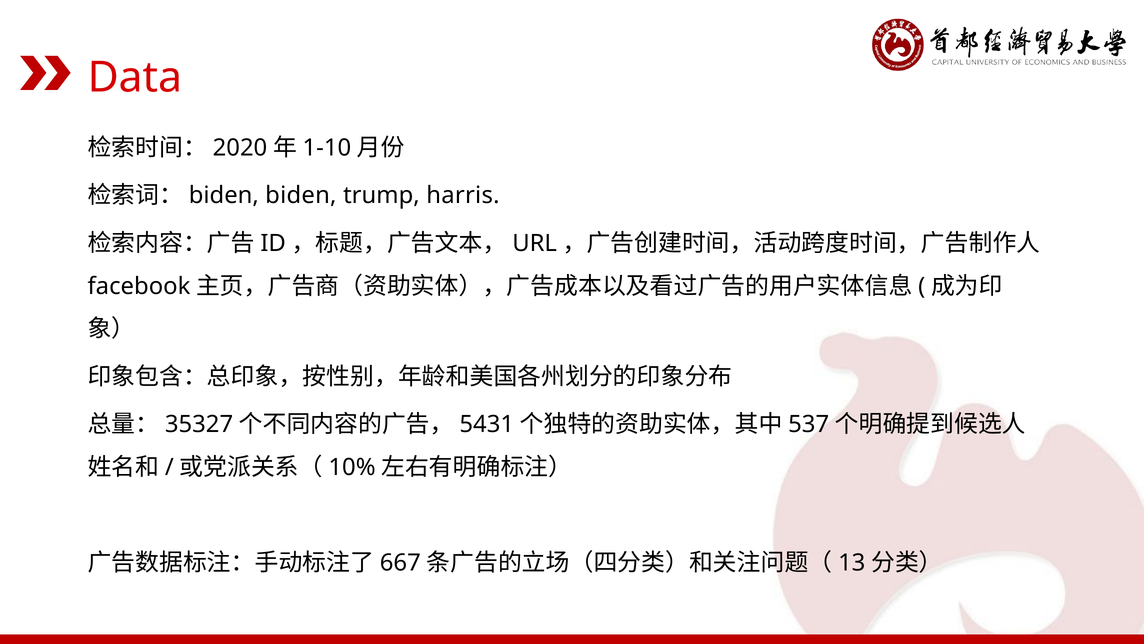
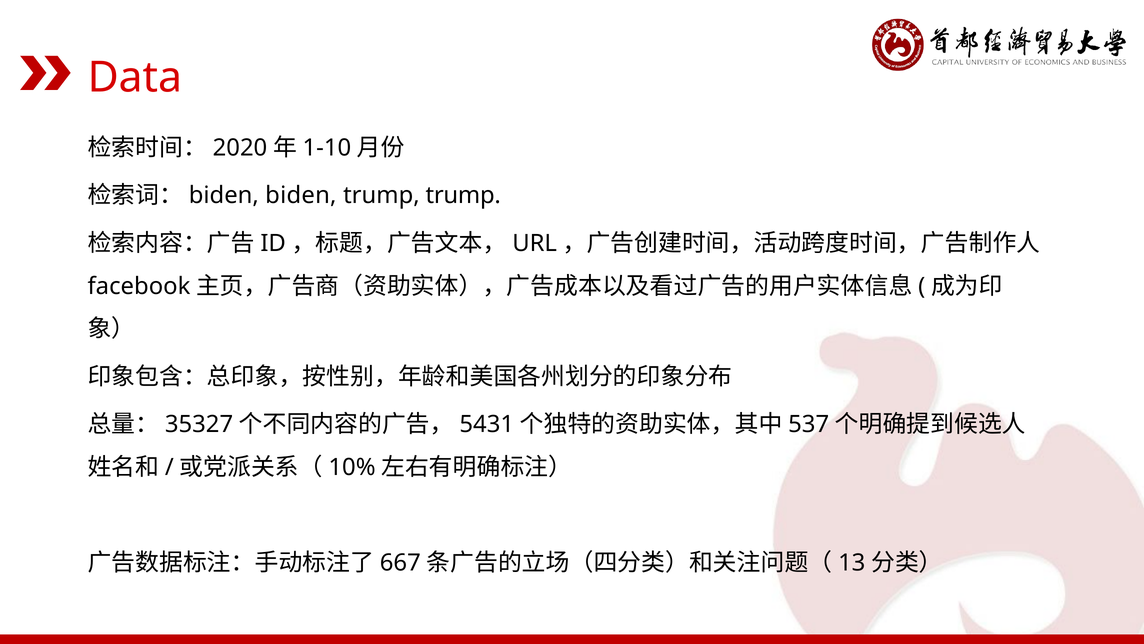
trump harris: harris -> trump
